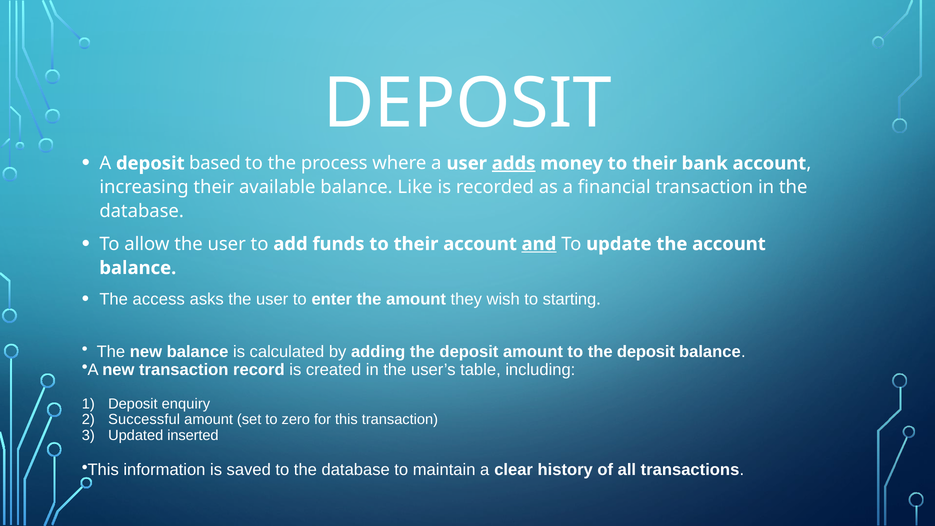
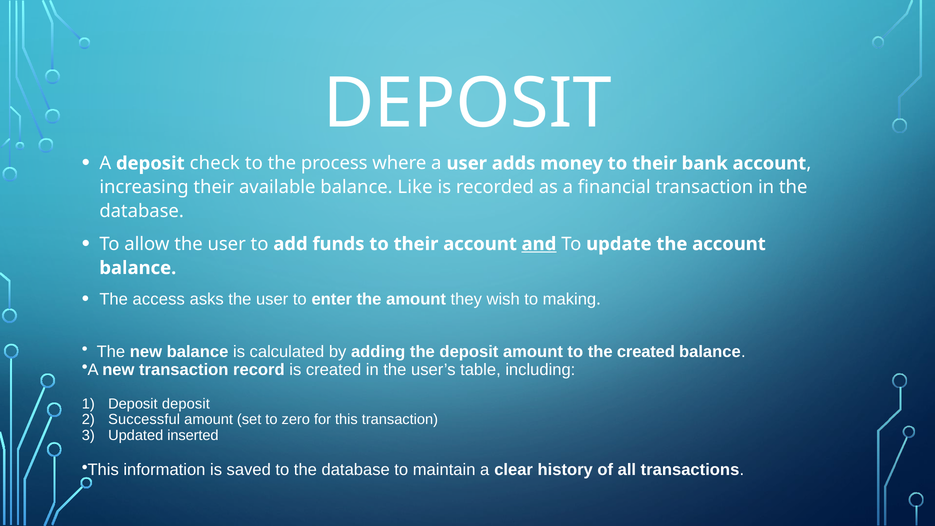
based: based -> check
adds underline: present -> none
starting: starting -> making
to the deposit: deposit -> created
Deposit enquiry: enquiry -> deposit
